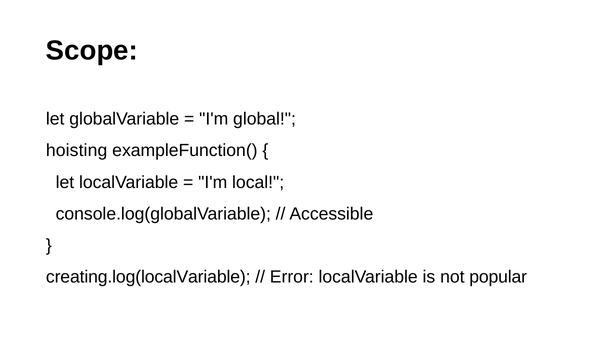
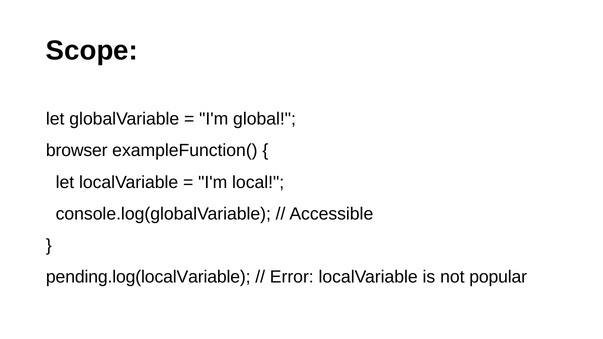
hoisting: hoisting -> browser
creating.log(localVariable: creating.log(localVariable -> pending.log(localVariable
